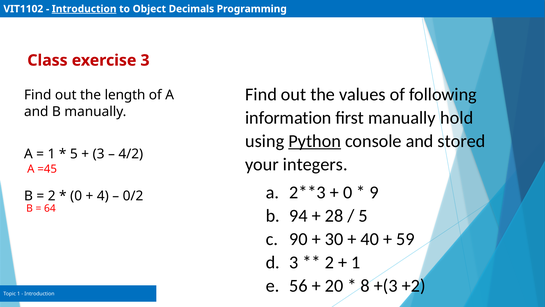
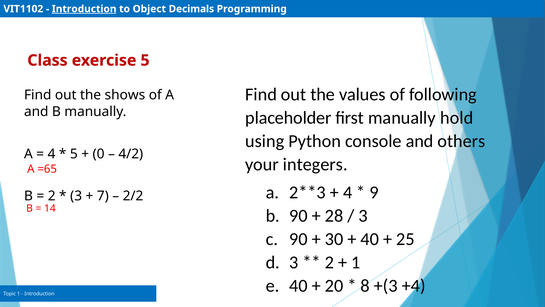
exercise 3: 3 -> 5
length: length -> shows
information: information -> placeholder
Python underline: present -> none
stored: stored -> others
1 at (52, 154): 1 -> 4
3 at (99, 154): 3 -> 0
=45: =45 -> =65
0 at (348, 192): 0 -> 4
0 at (76, 196): 0 -> 3
4: 4 -> 7
0/2: 0/2 -> 2/2
64: 64 -> 14
b 94: 94 -> 90
5 at (363, 215): 5 -> 3
59: 59 -> 25
56 at (298, 285): 56 -> 40
+2: +2 -> +4
